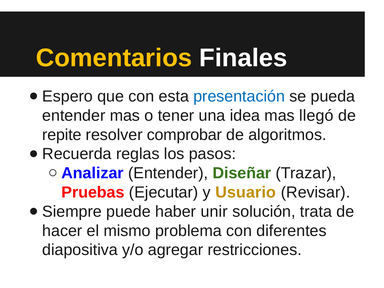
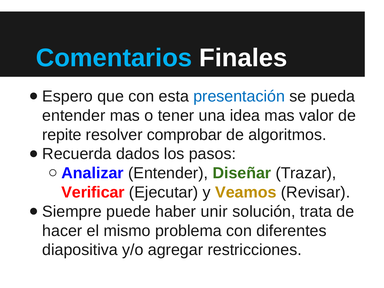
Comentarios colour: yellow -> light blue
llegó: llegó -> valor
reglas: reglas -> dados
Pruebas: Pruebas -> Verificar
Usuario: Usuario -> Veamos
